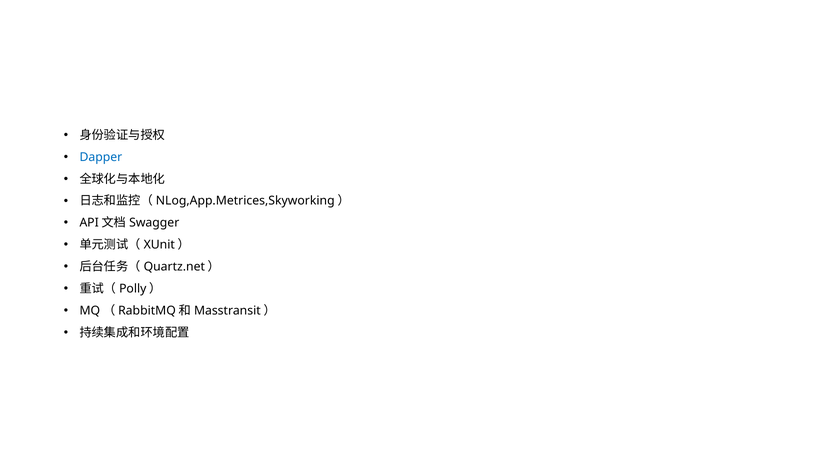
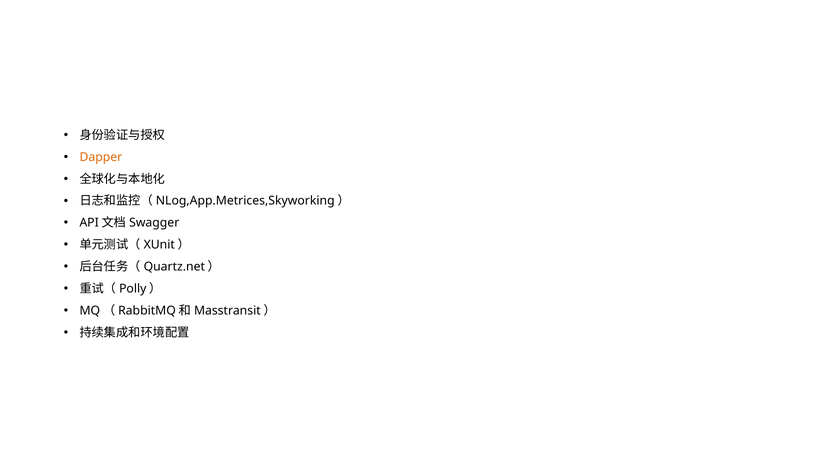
Dapper colour: blue -> orange
